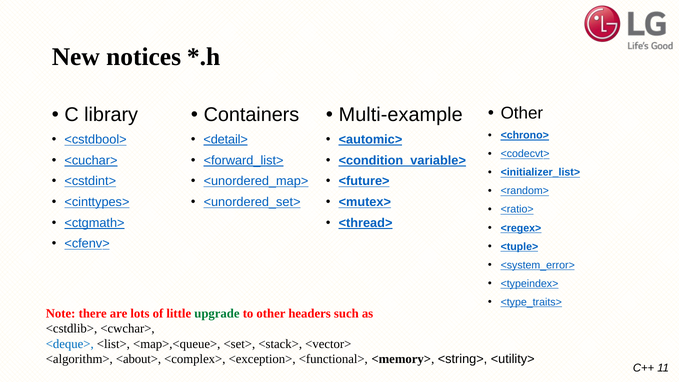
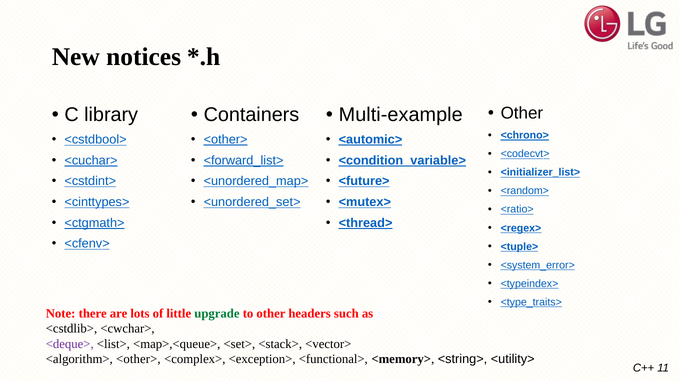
<detail> at (226, 139): <detail> -> <other>
<deque> colour: blue -> purple
<algorithm> <about>: <about> -> <other>
